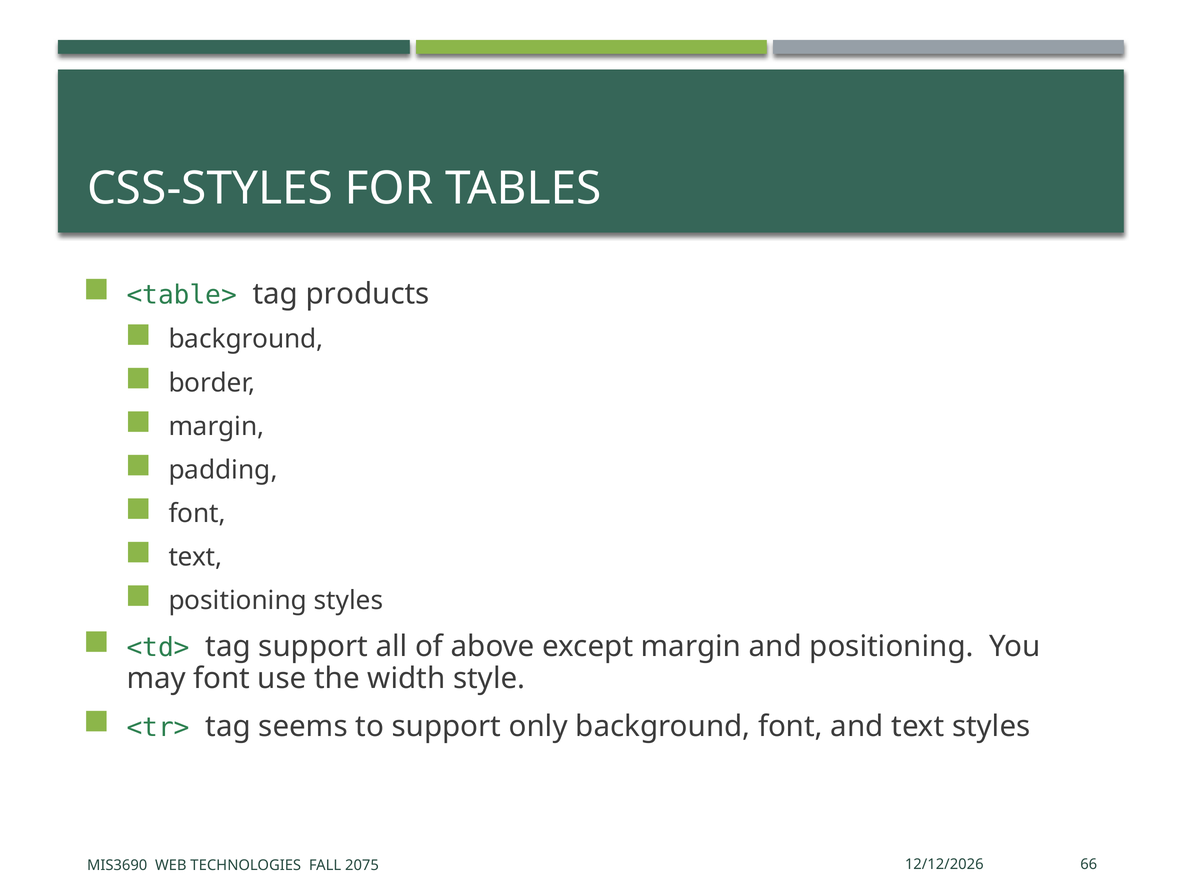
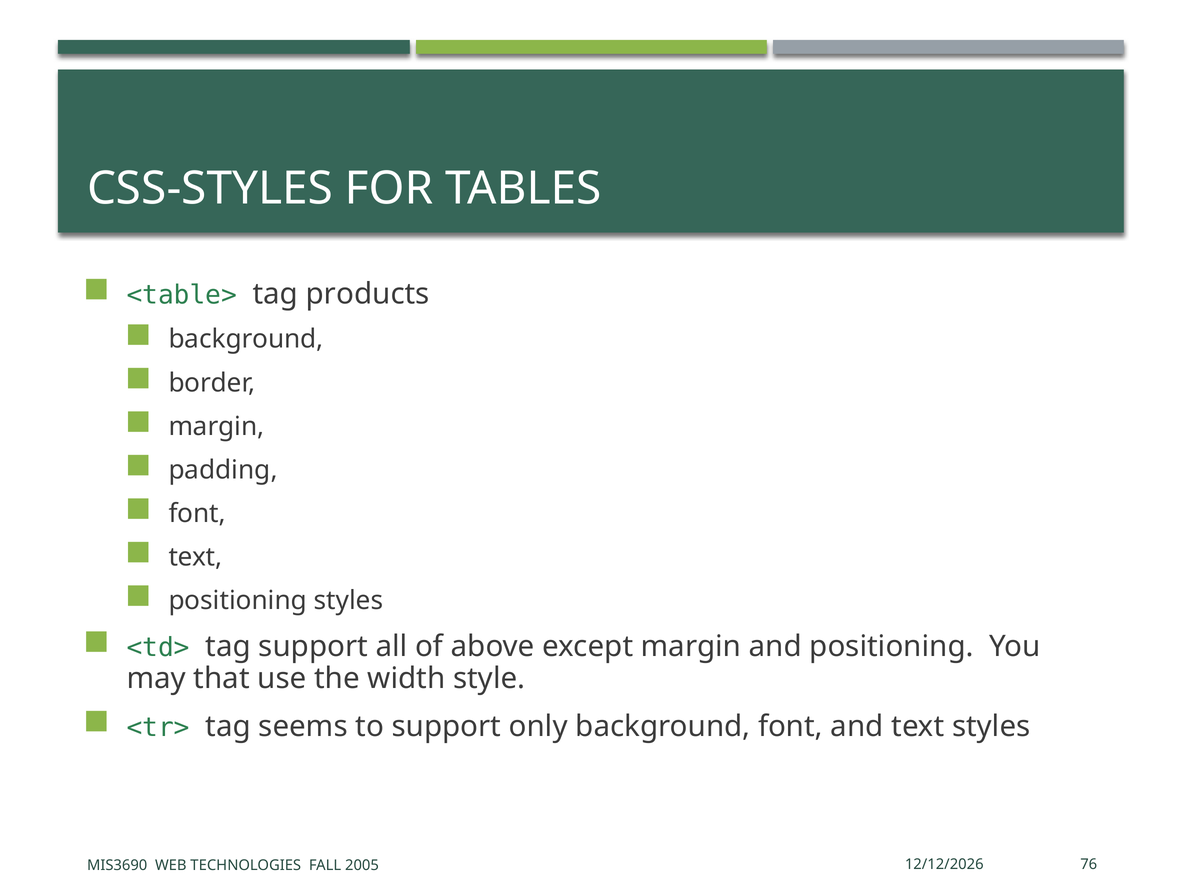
may font: font -> that
66: 66 -> 76
2075: 2075 -> 2005
